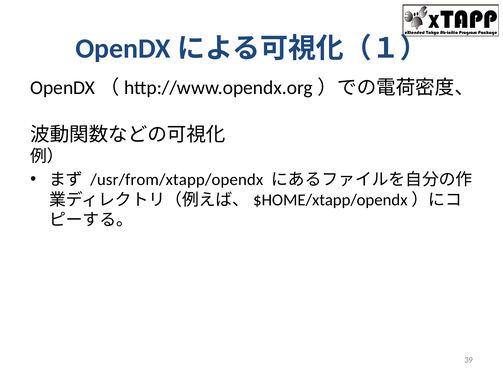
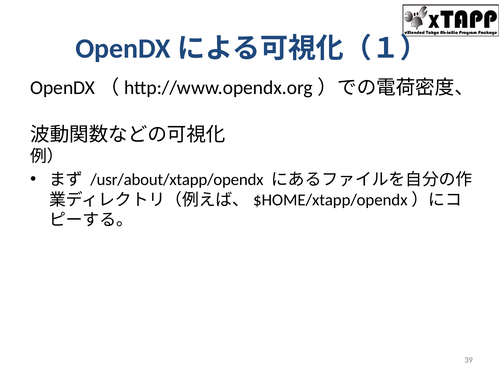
/usr/from/xtapp/opendx: /usr/from/xtapp/opendx -> /usr/about/xtapp/opendx
